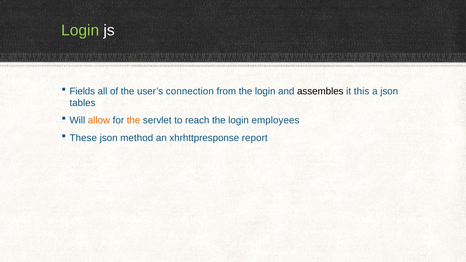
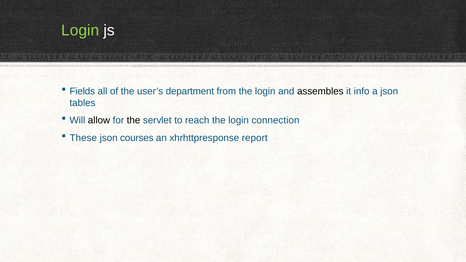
connection: connection -> department
this: this -> info
allow colour: orange -> black
the at (134, 120) colour: orange -> black
employees: employees -> connection
method: method -> courses
